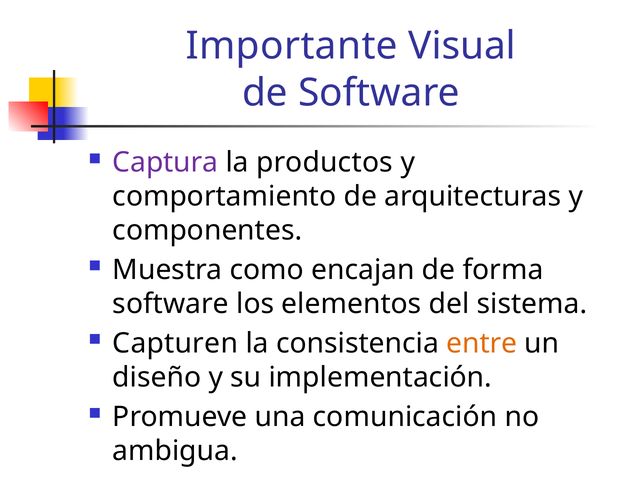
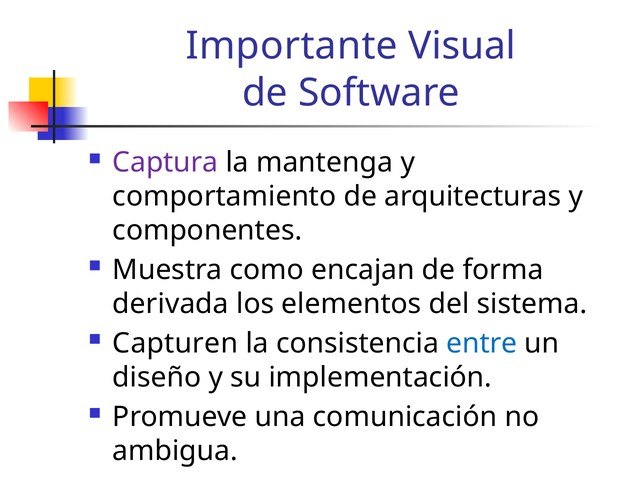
productos: productos -> mantenga
software at (171, 304): software -> derivada
entre colour: orange -> blue
